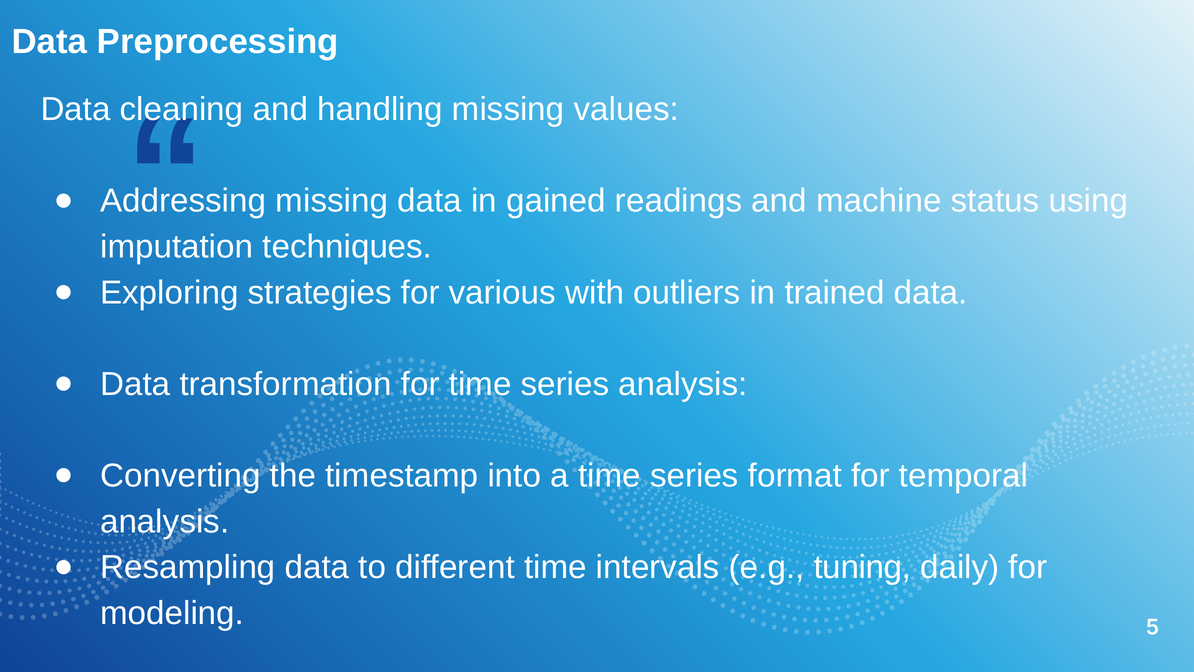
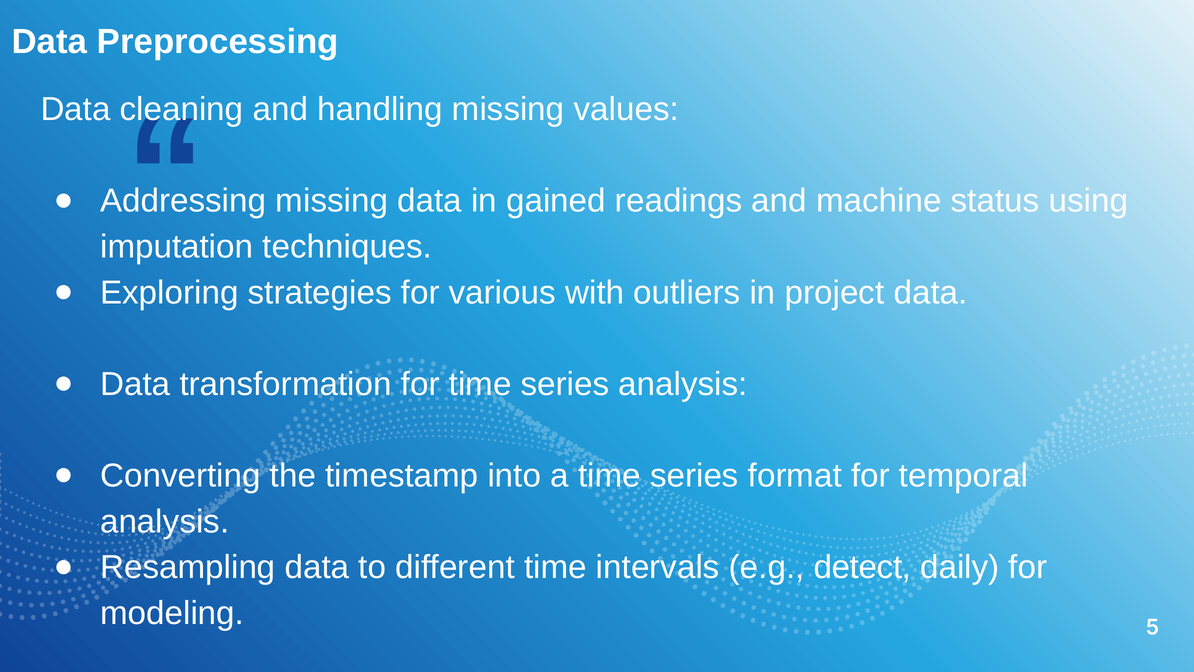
trained: trained -> project
tuning: tuning -> detect
